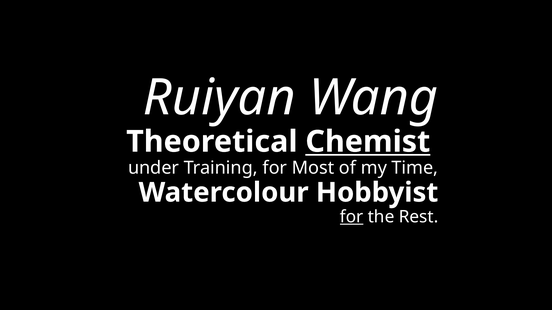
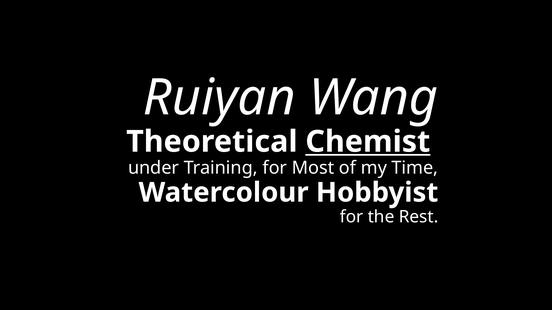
for at (352, 217) underline: present -> none
